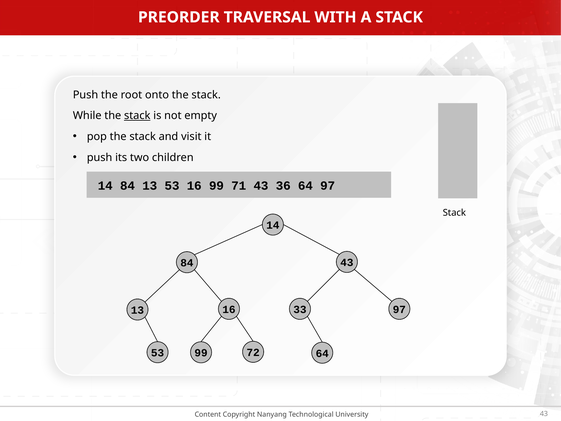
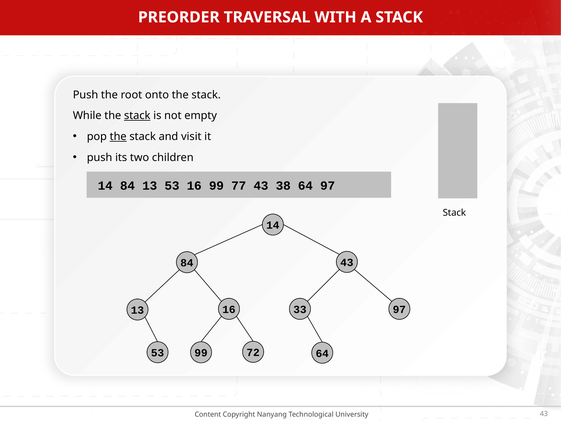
the at (118, 137) underline: none -> present
71: 71 -> 77
36: 36 -> 38
